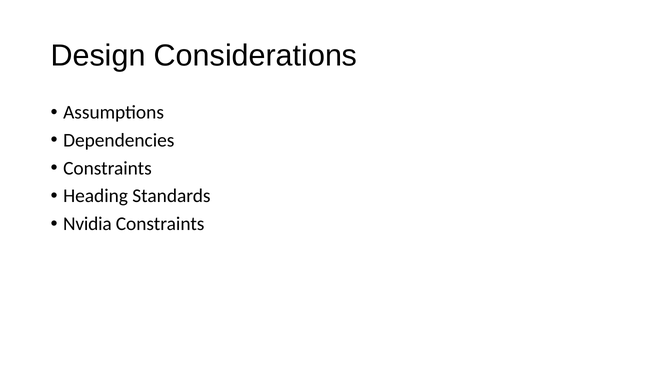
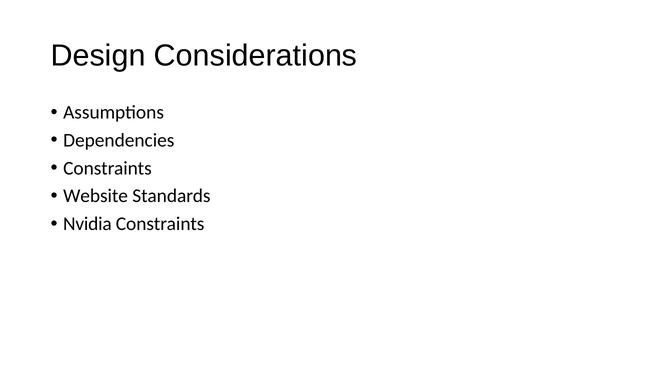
Heading: Heading -> Website
